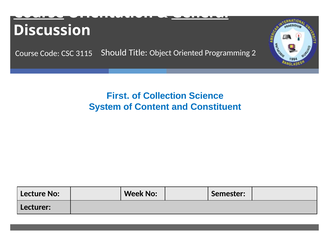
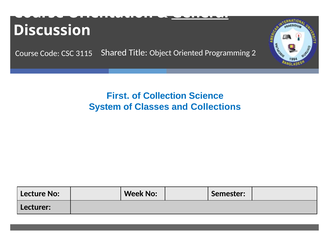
Course at (39, 13) underline: present -> none
Should: Should -> Shared
Content: Content -> Classes
Constituent: Constituent -> Collections
